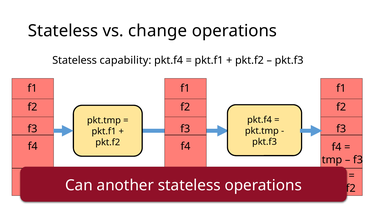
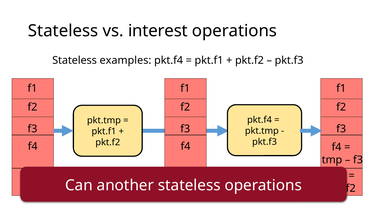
change: change -> interest
capability: capability -> examples
